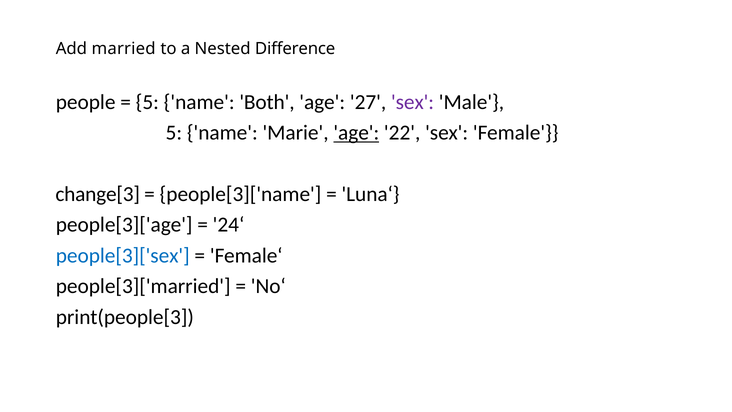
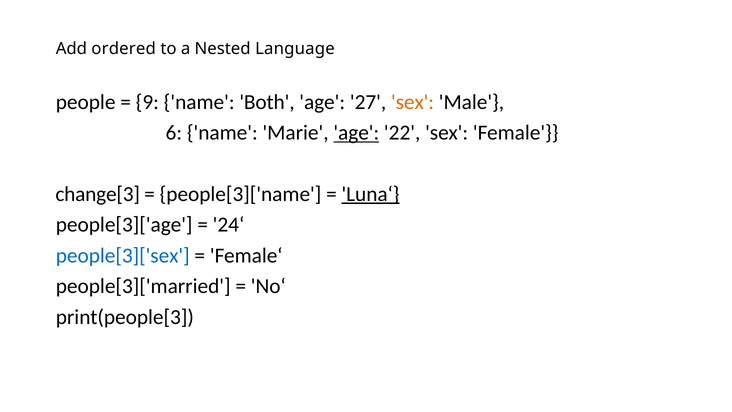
married: married -> ordered
Difference: Difference -> Language
5 at (147, 102): 5 -> 9
sex at (413, 102) colour: purple -> orange
5 at (174, 133): 5 -> 6
Luna‘ underline: none -> present
